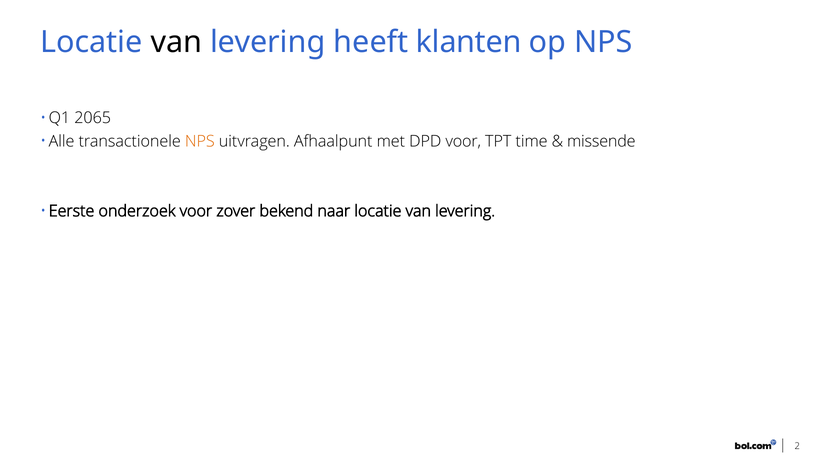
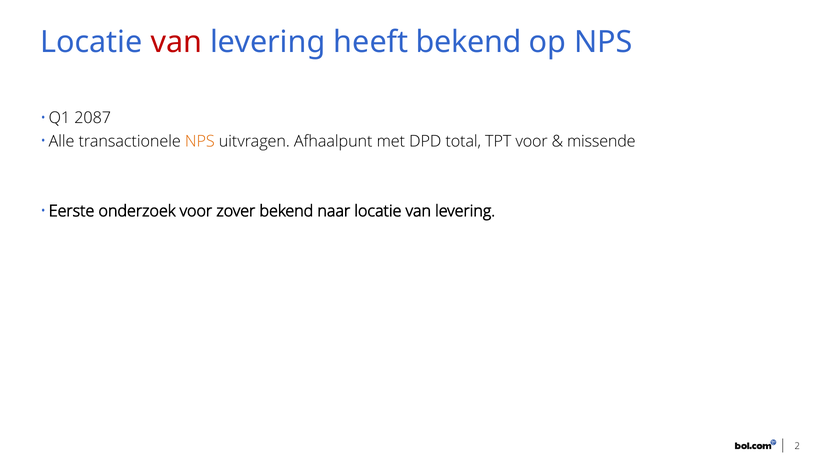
van at (176, 42) colour: black -> red
heeft klanten: klanten -> bekend
2065: 2065 -> 2087
DPD voor: voor -> total
TPT time: time -> voor
